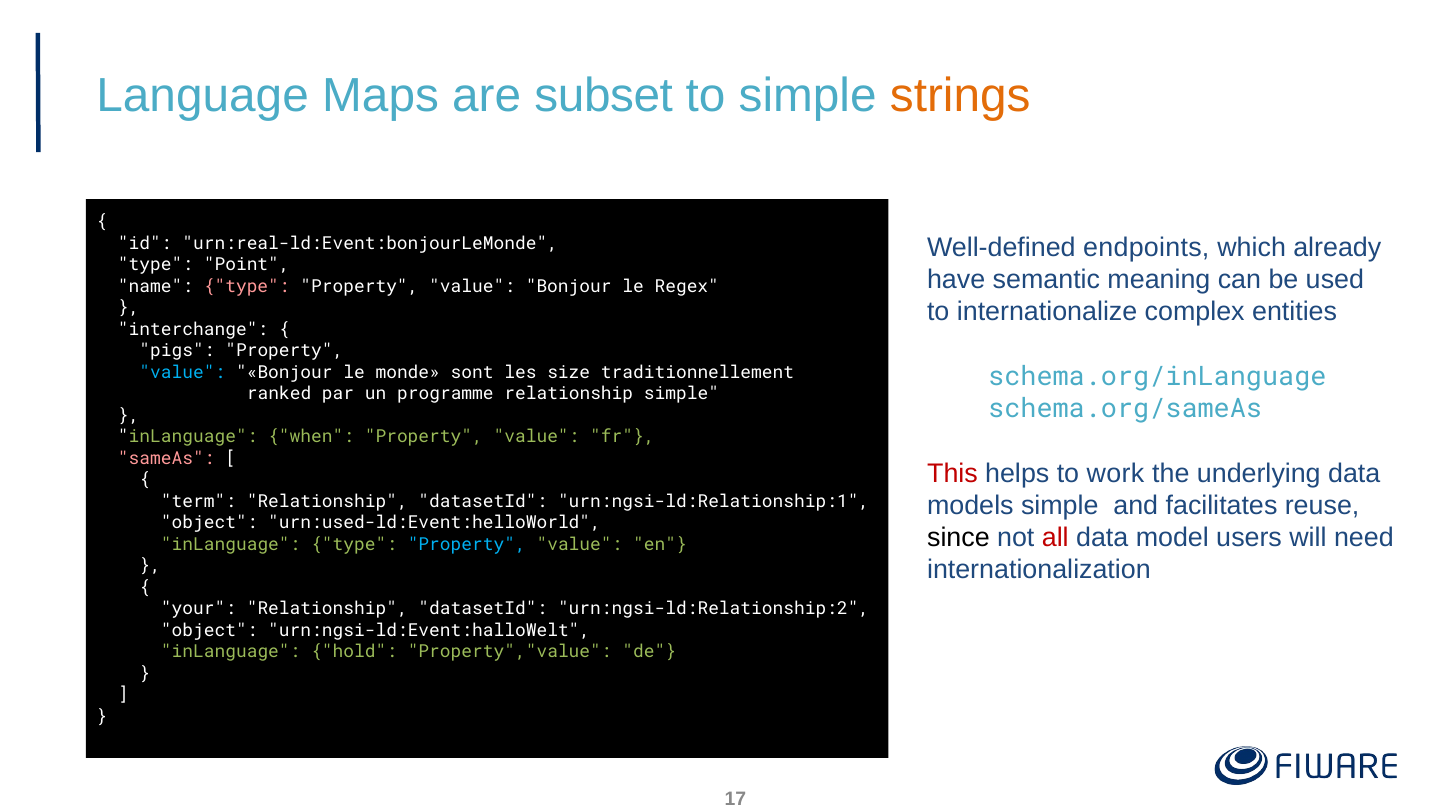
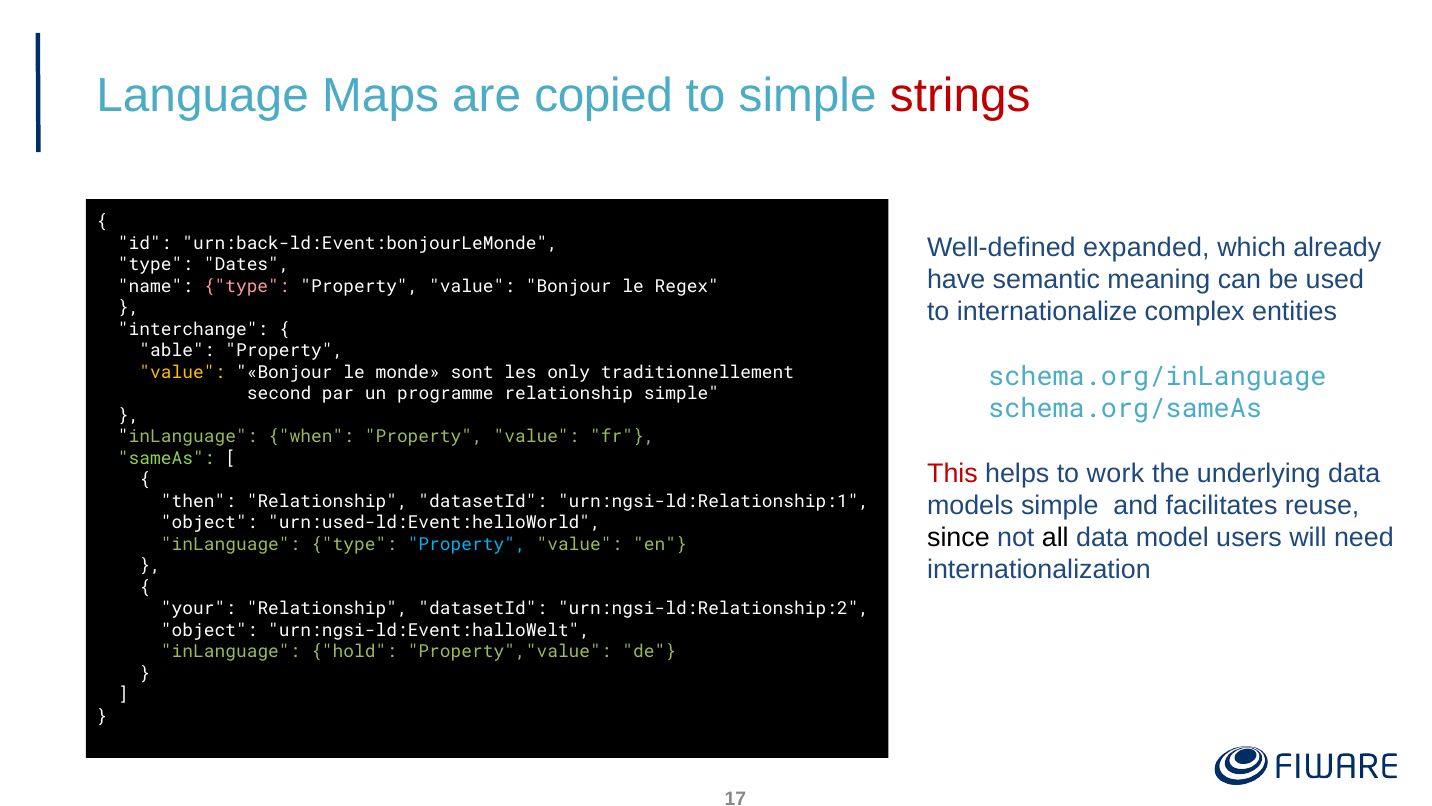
subset: subset -> copied
strings colour: orange -> red
endpoints: endpoints -> expanded
urn:real-ld:Event:bonjourLeMonde: urn:real-ld:Event:bonjourLeMonde -> urn:back-ld:Event:bonjourLeMonde
Point: Point -> Dates
pigs: pigs -> able
value at (182, 372) colour: light blue -> yellow
size: size -> only
ranked: ranked -> second
sameAs colour: pink -> light green
term: term -> then
all colour: red -> black
